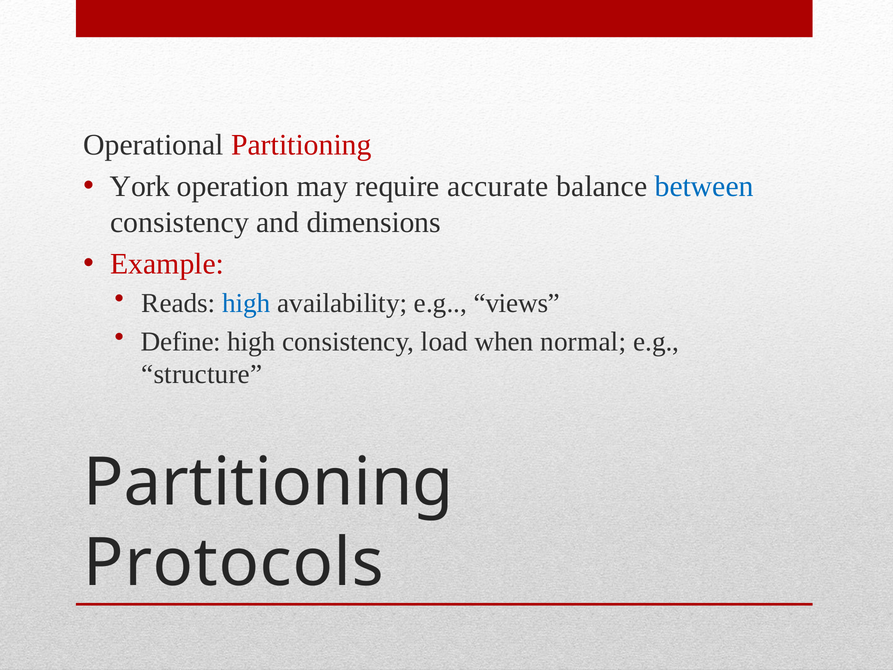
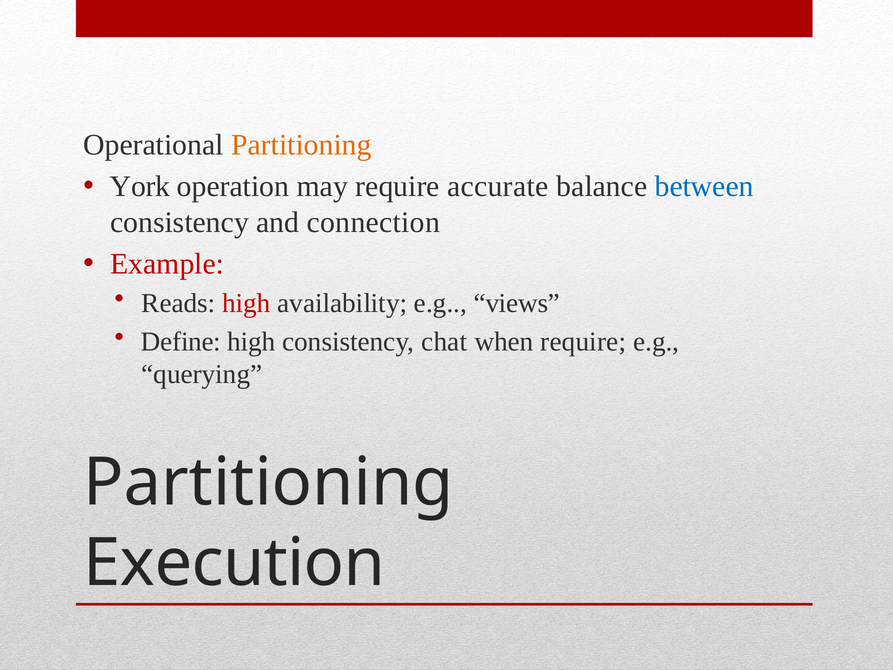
Partitioning at (301, 145) colour: red -> orange
dimensions: dimensions -> connection
high at (246, 303) colour: blue -> red
load: load -> chat
when normal: normal -> require
structure: structure -> querying
Protocols: Protocols -> Execution
